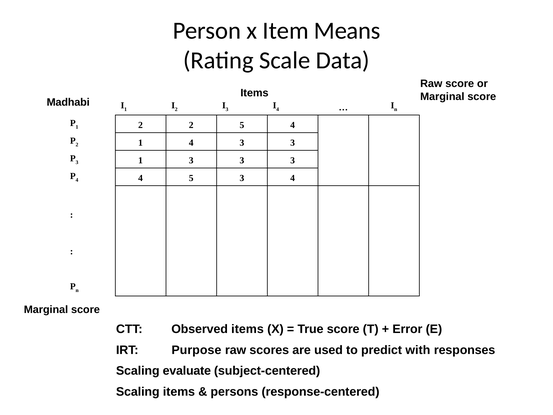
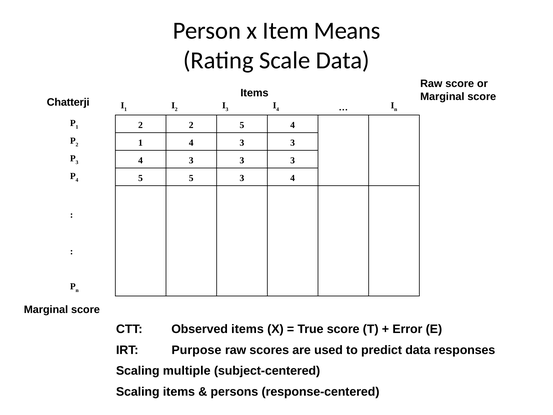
Madhabi: Madhabi -> Chatterji
1 at (141, 160): 1 -> 4
4 4: 4 -> 5
predict with: with -> data
evaluate: evaluate -> multiple
